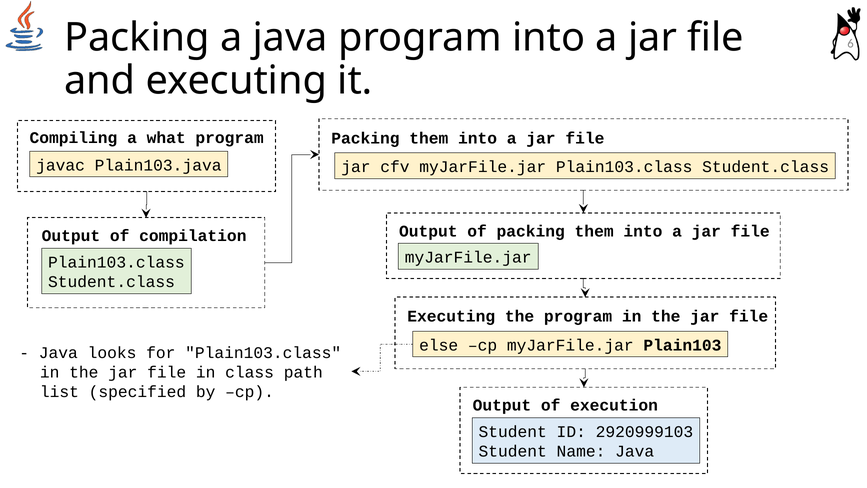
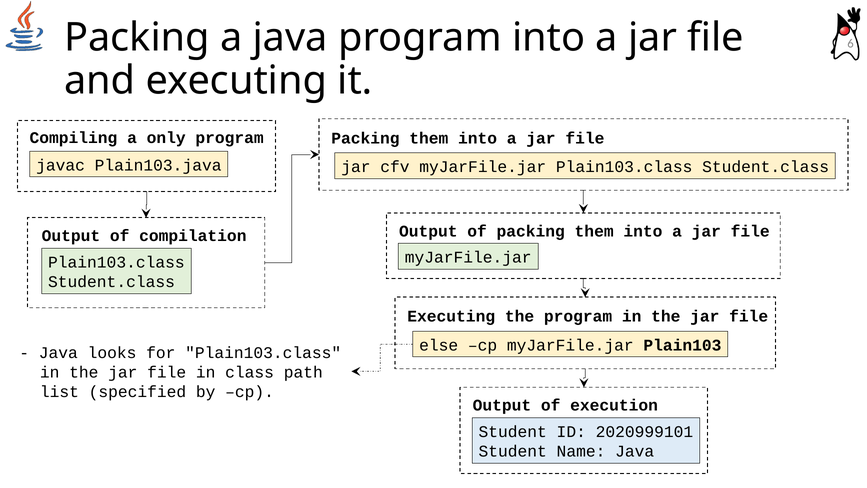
what: what -> only
2920999103: 2920999103 -> 2020999101
